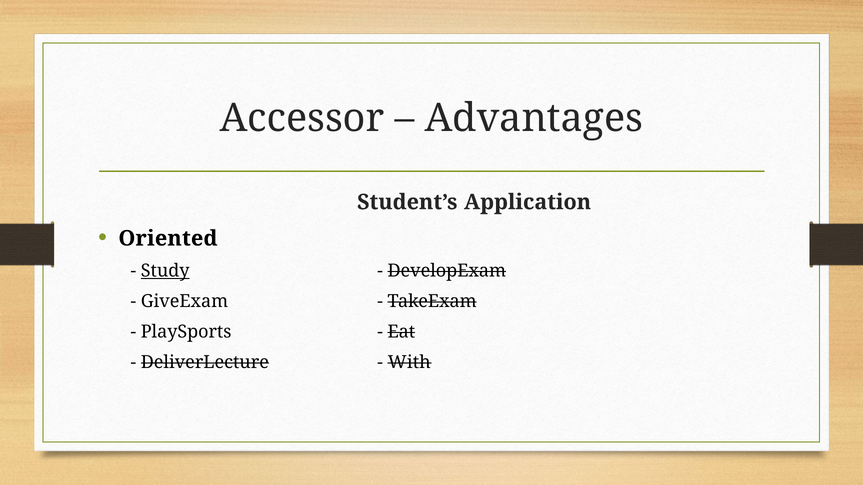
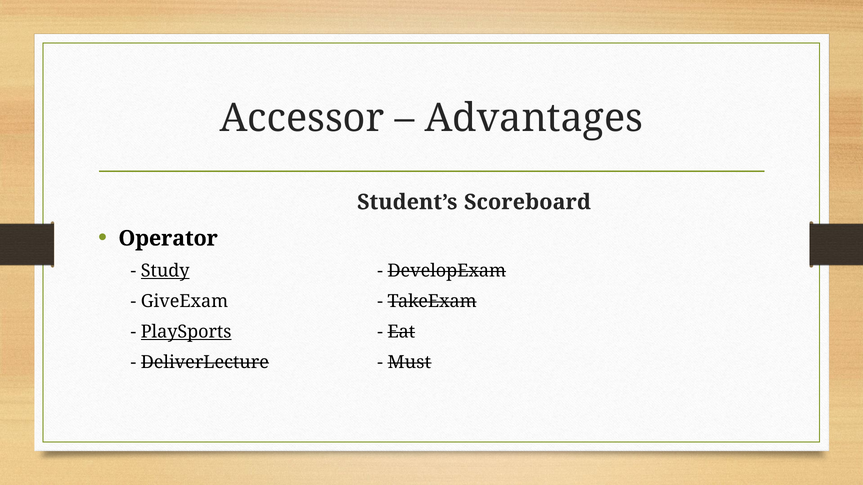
Application: Application -> Scoreboard
Oriented: Oriented -> Operator
PlaySports underline: none -> present
With: With -> Must
